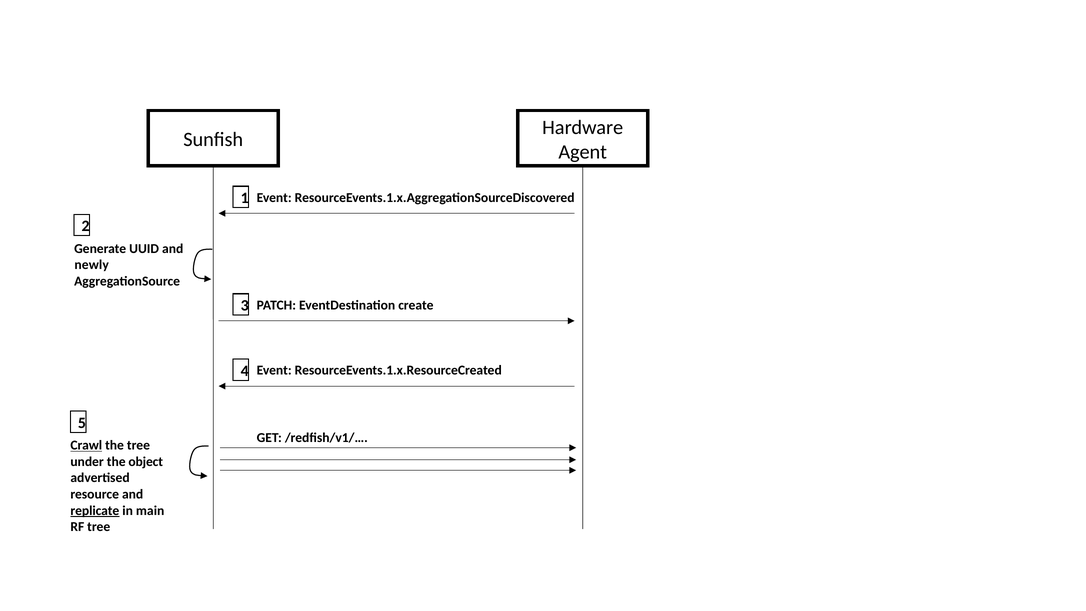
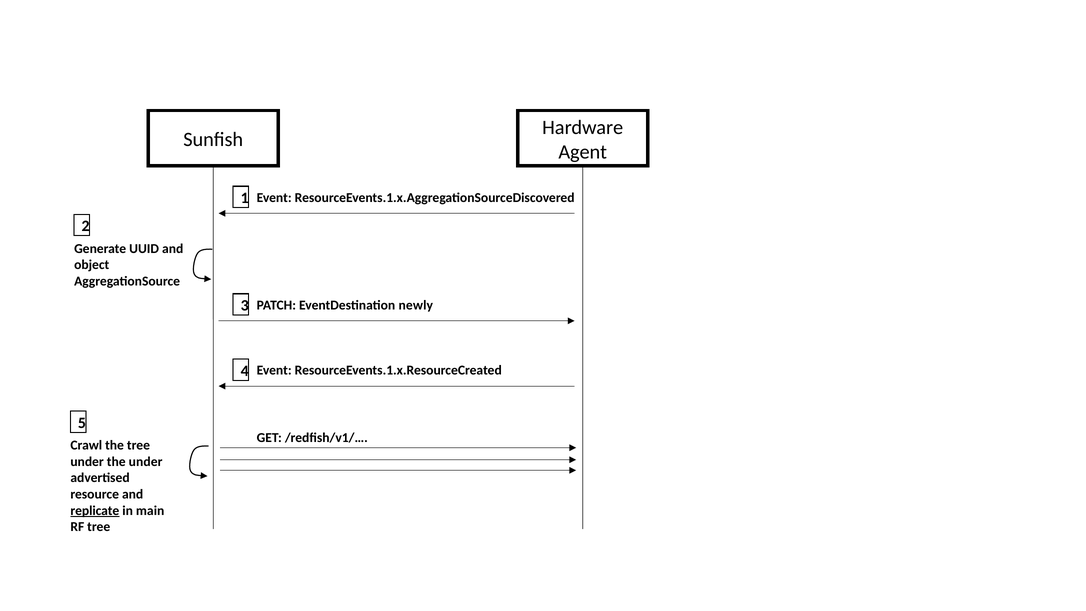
newly: newly -> object
create: create -> newly
Crawl underline: present -> none
the object: object -> under
